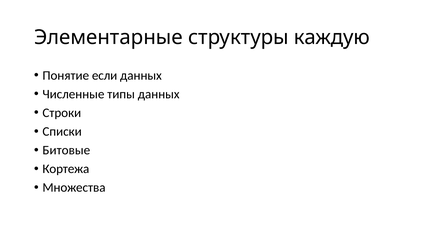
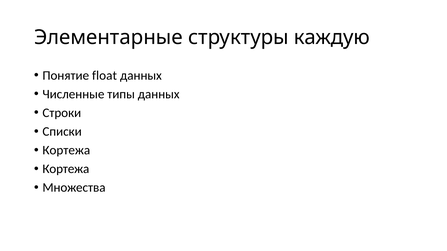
если: если -> float
Битовые at (66, 151): Битовые -> Кортежа
